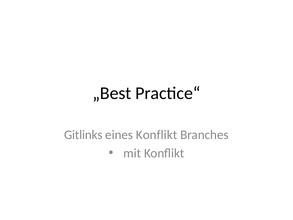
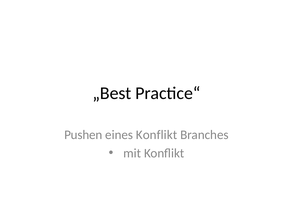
Gitlinks: Gitlinks -> Pushen
